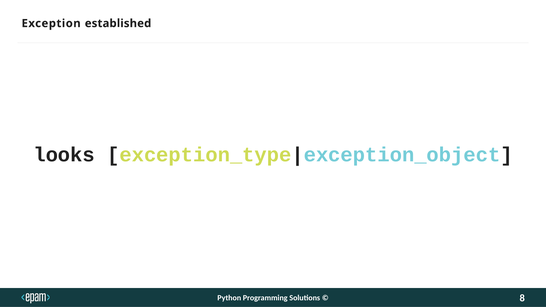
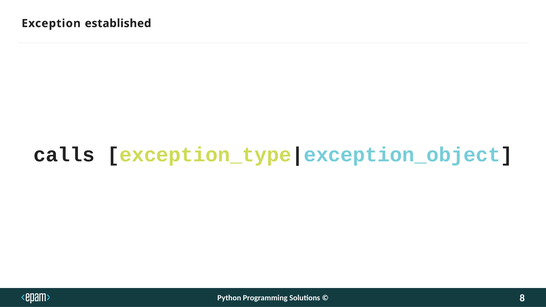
looks: looks -> calls
